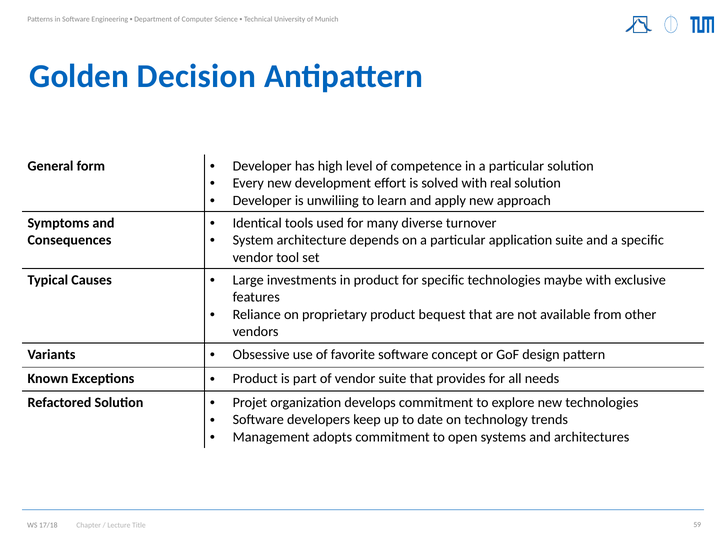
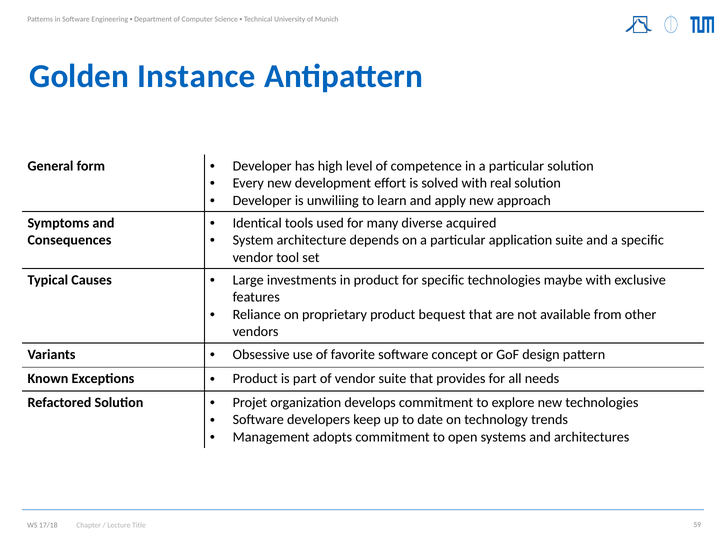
Decision: Decision -> Instance
turnover: turnover -> acquired
